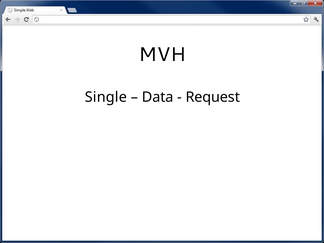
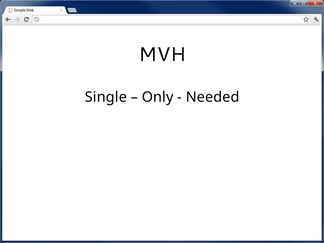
Data: Data -> Only
Request: Request -> Needed
